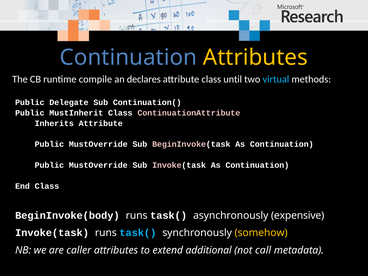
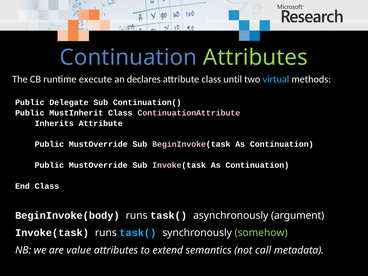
Attributes at (255, 58) colour: yellow -> light green
compile: compile -> execute
expensive: expensive -> argument
somehow colour: yellow -> light green
caller: caller -> value
additional: additional -> semantics
